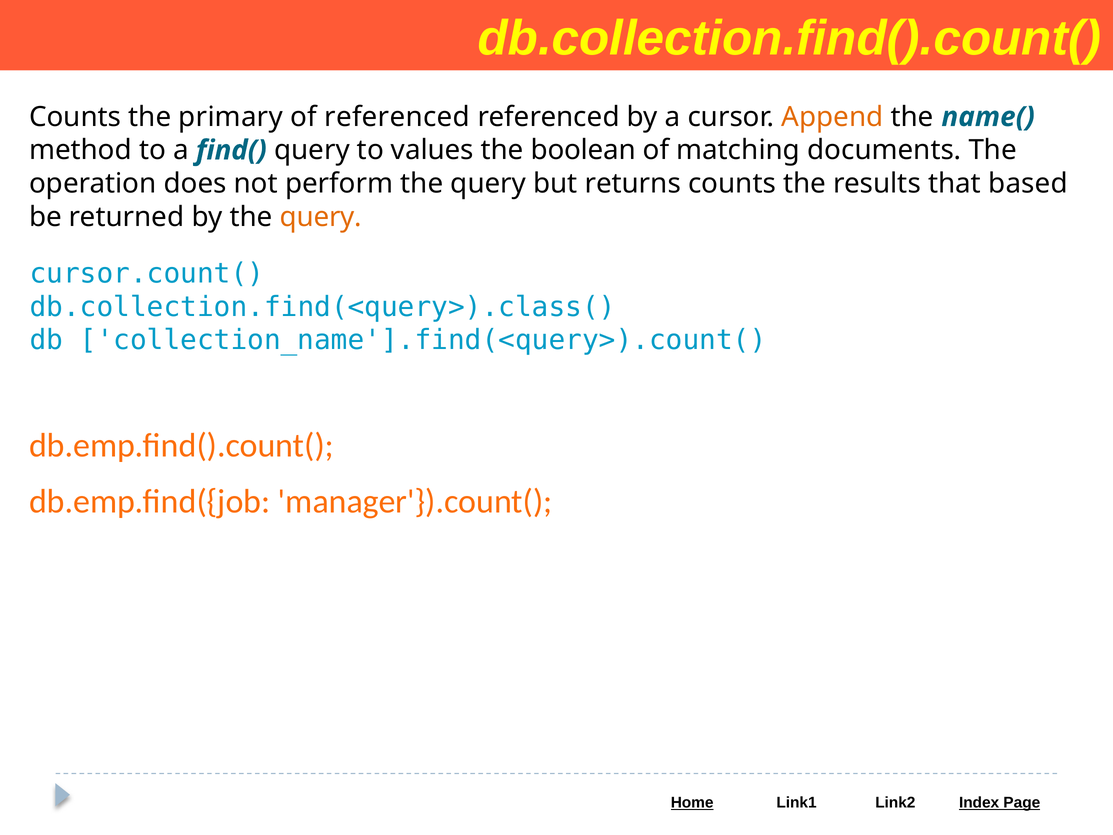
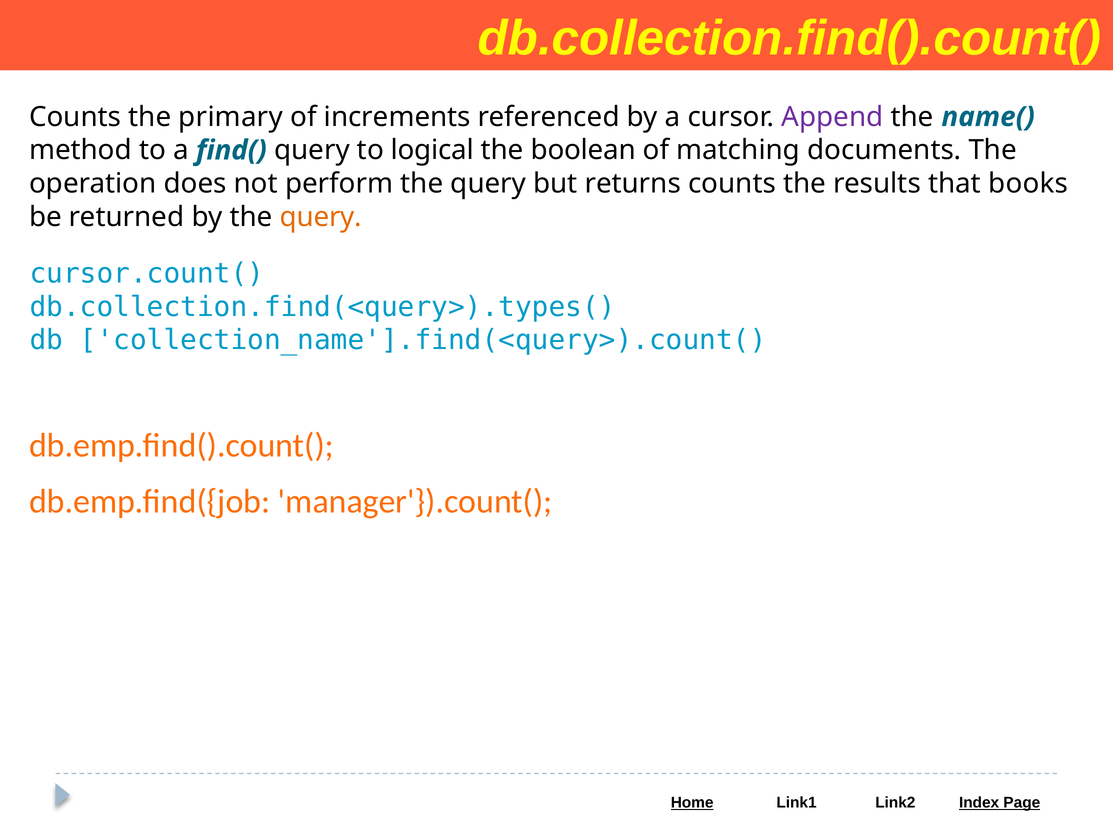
of referenced: referenced -> increments
Append colour: orange -> purple
values: values -> logical
based: based -> books
db.collection.find(<query>).class(: db.collection.find(<query>).class( -> db.collection.find(<query>).types(
